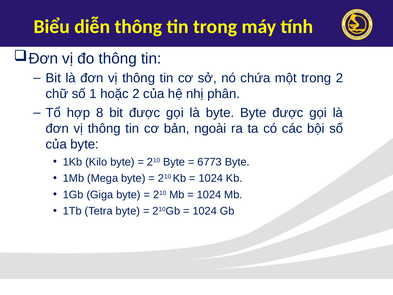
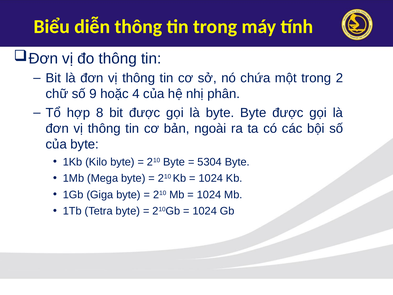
1: 1 -> 9
hoặc 2: 2 -> 4
6773: 6773 -> 5304
